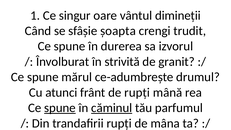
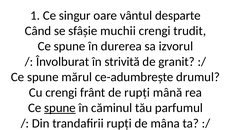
dimineții: dimineții -> desparte
șoapta: șoapta -> muchii
Cu atunci: atunci -> crengi
căminul underline: present -> none
